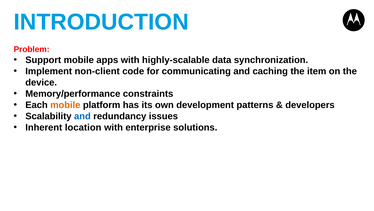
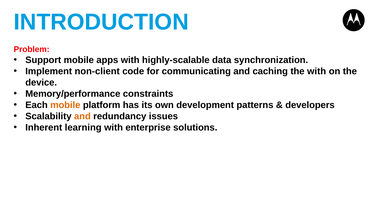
the item: item -> with
and at (82, 116) colour: blue -> orange
location: location -> learning
